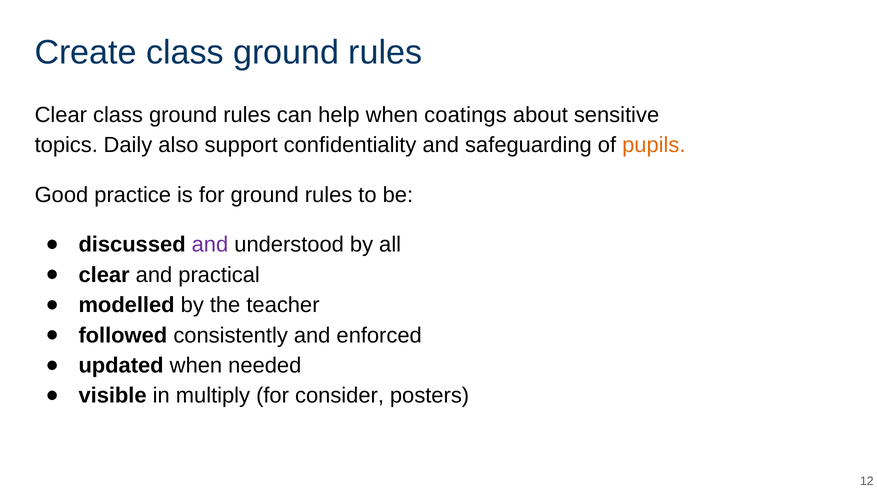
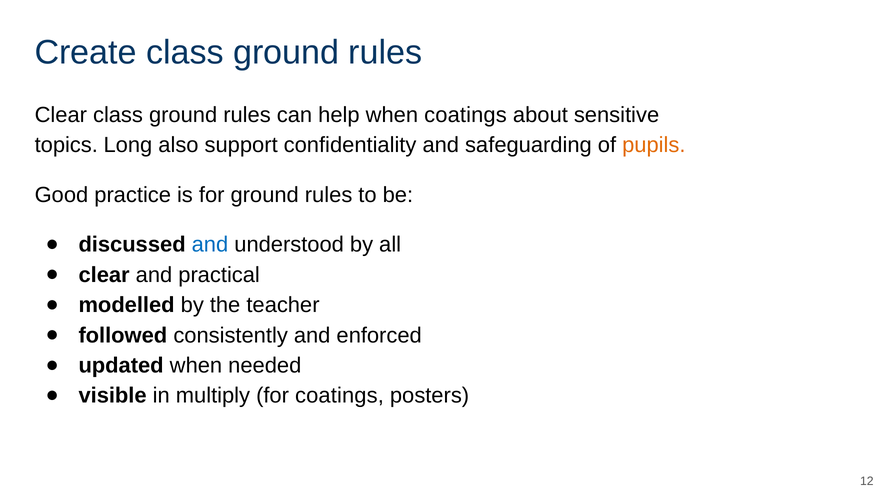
Daily: Daily -> Long
and at (210, 245) colour: purple -> blue
for consider: consider -> coatings
